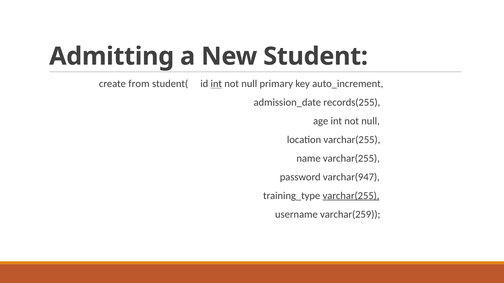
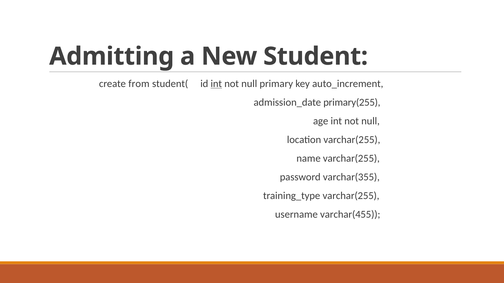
records(255: records(255 -> primary(255
varchar(947: varchar(947 -> varchar(355
varchar(255 at (351, 196) underline: present -> none
varchar(259: varchar(259 -> varchar(455
